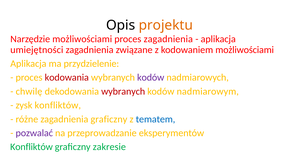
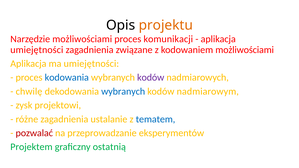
proces zagadnienia: zagadnienia -> komunikacji
ma przydzielenie: przydzielenie -> umiejętności
kodowania colour: red -> blue
wybranych at (123, 91) colour: red -> blue
zysk konfliktów: konfliktów -> projektowi
zagadnienia graficzny: graficzny -> ustalanie
pozwalać colour: purple -> red
Konfliktów at (31, 147): Konfliktów -> Projektem
zakresie: zakresie -> ostatnią
